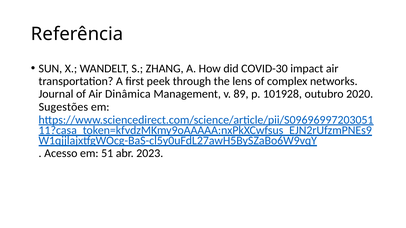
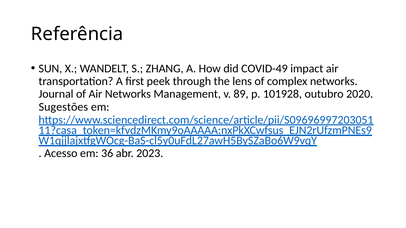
COVID-30: COVID-30 -> COVID-49
Air Dinâmica: Dinâmica -> Networks
51: 51 -> 36
